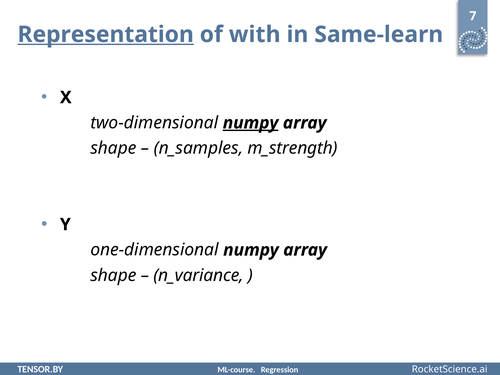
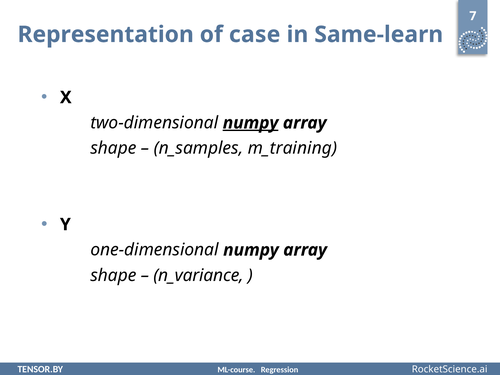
Representation underline: present -> none
with: with -> case
m_strength: m_strength -> m_training
